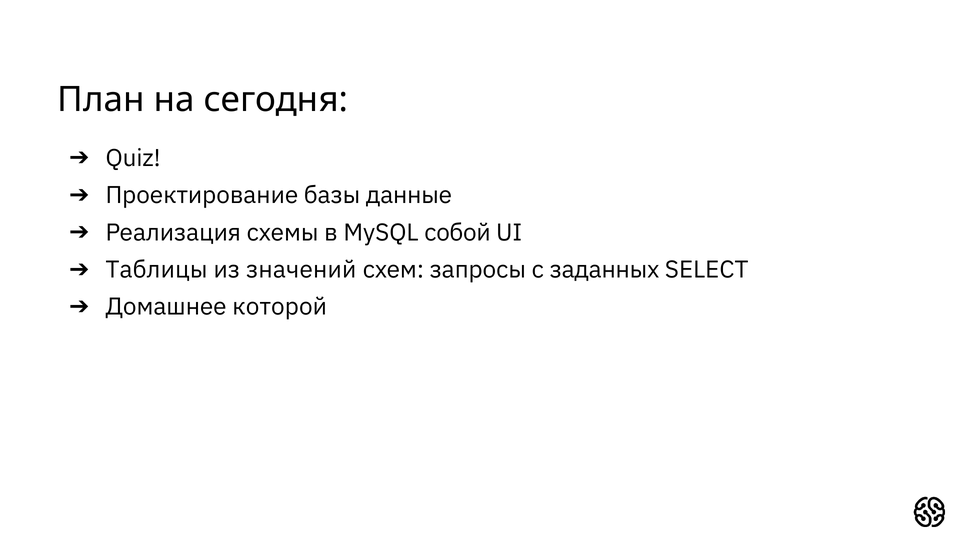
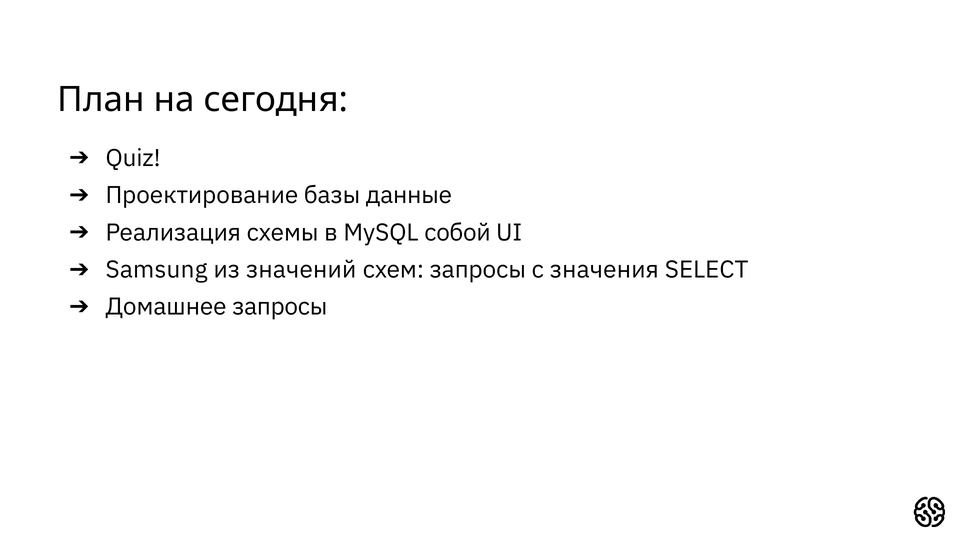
Таблицы: Таблицы -> Samsung
заданных: заданных -> значения
Домашнее которой: которой -> запросы
